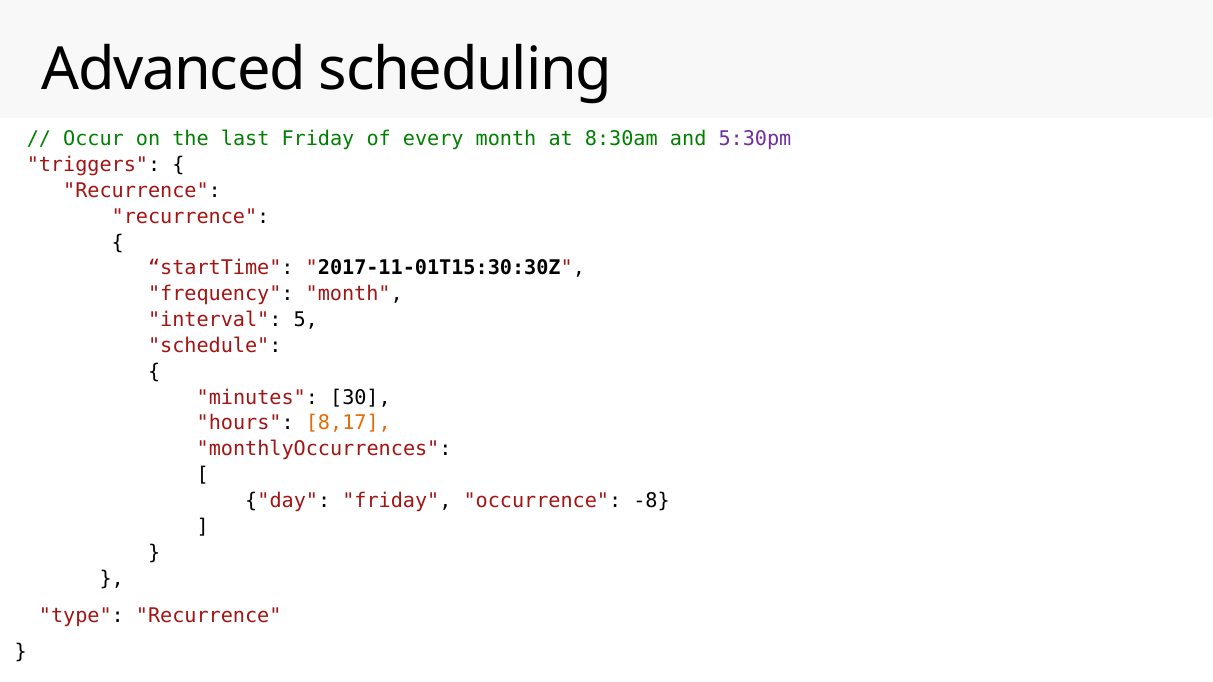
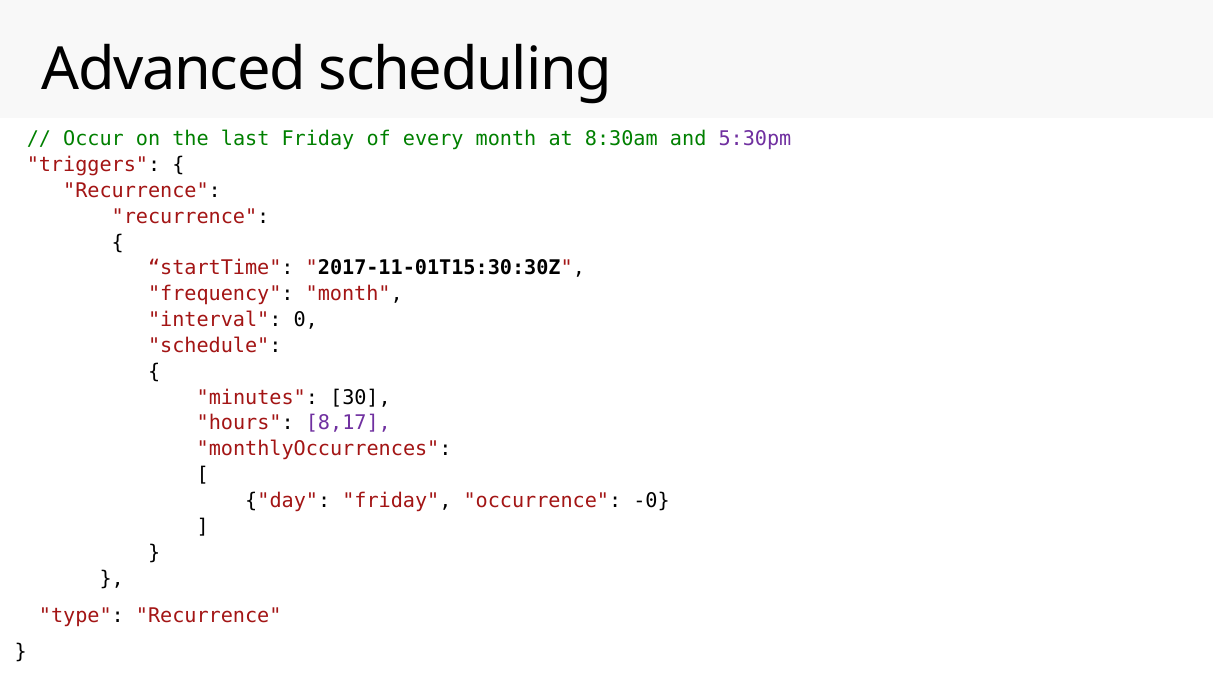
5: 5 -> 0
8,17 colour: orange -> purple
-8: -8 -> -0
